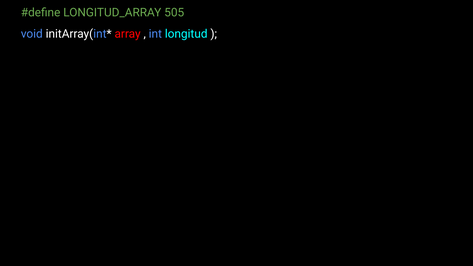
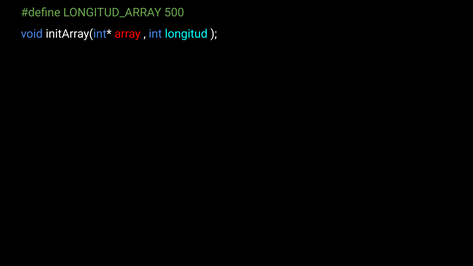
505: 505 -> 500
